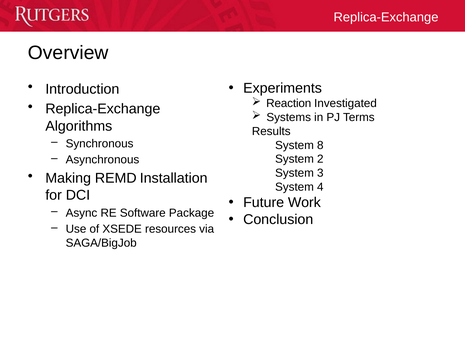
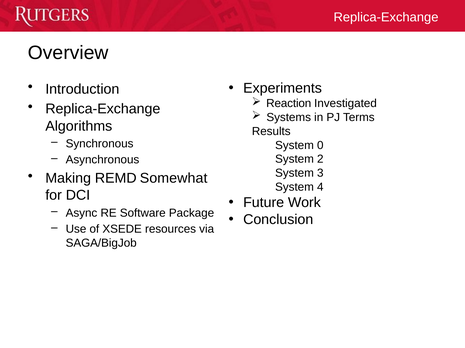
8: 8 -> 0
Installation: Installation -> Somewhat
